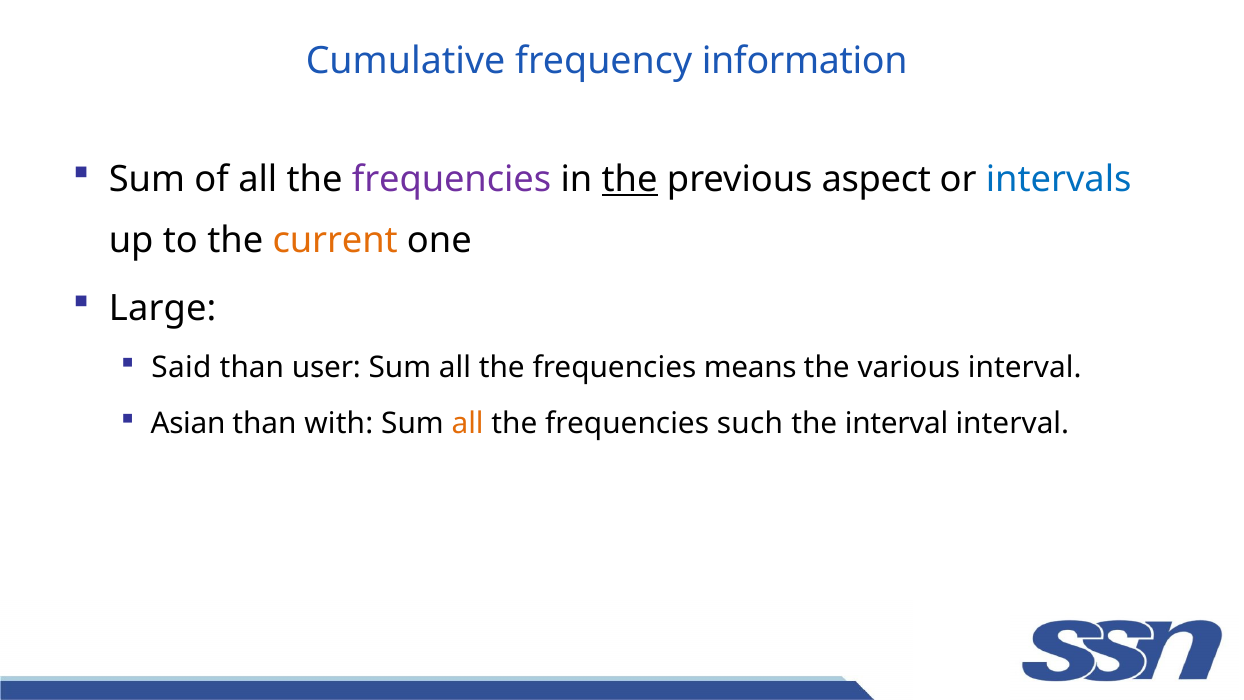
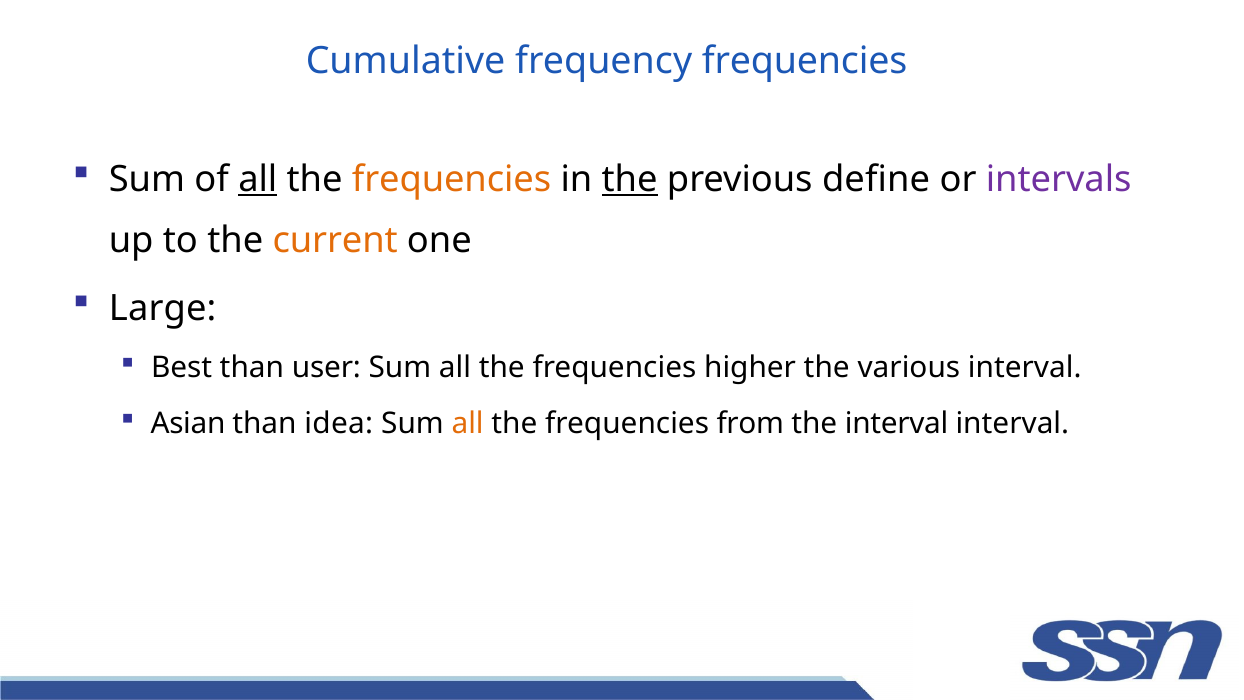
frequency information: information -> frequencies
all at (258, 179) underline: none -> present
frequencies at (452, 179) colour: purple -> orange
aspect: aspect -> define
intervals colour: blue -> purple
Said: Said -> Best
means: means -> higher
with: with -> idea
such: such -> from
